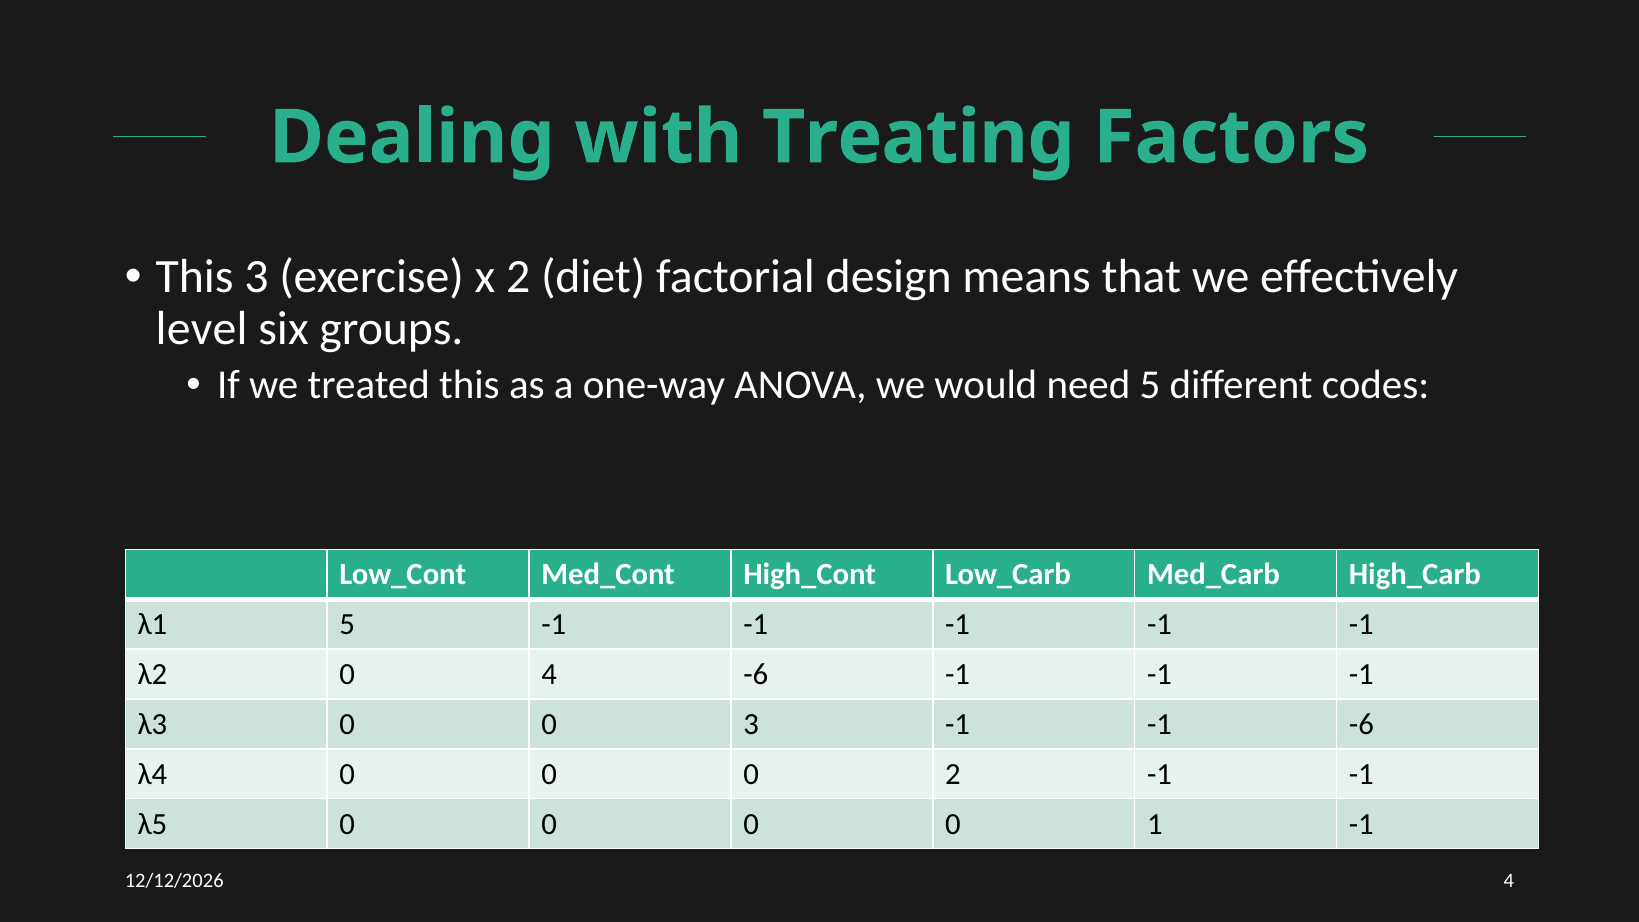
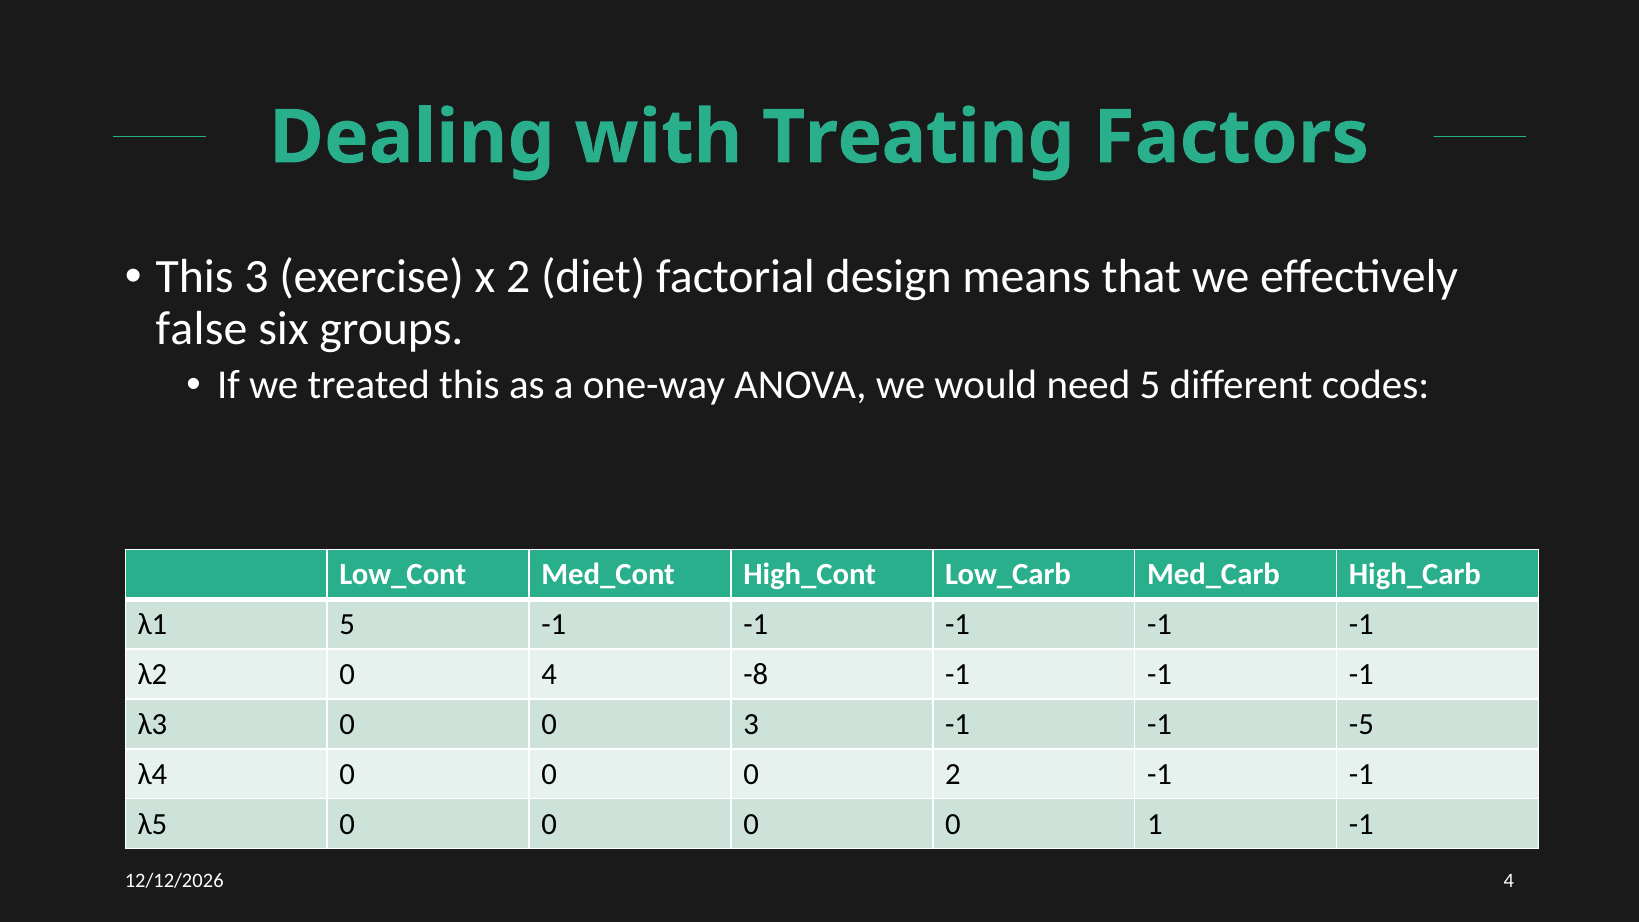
level: level -> false
4 -6: -6 -> -8
-1 -6: -6 -> -5
